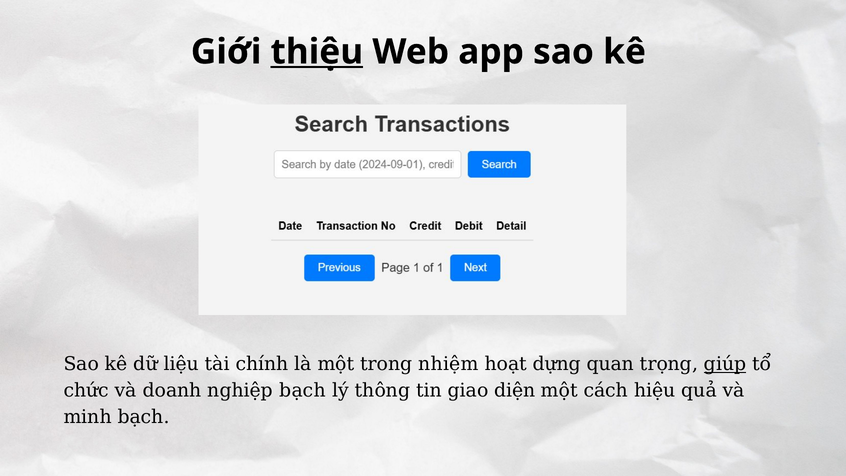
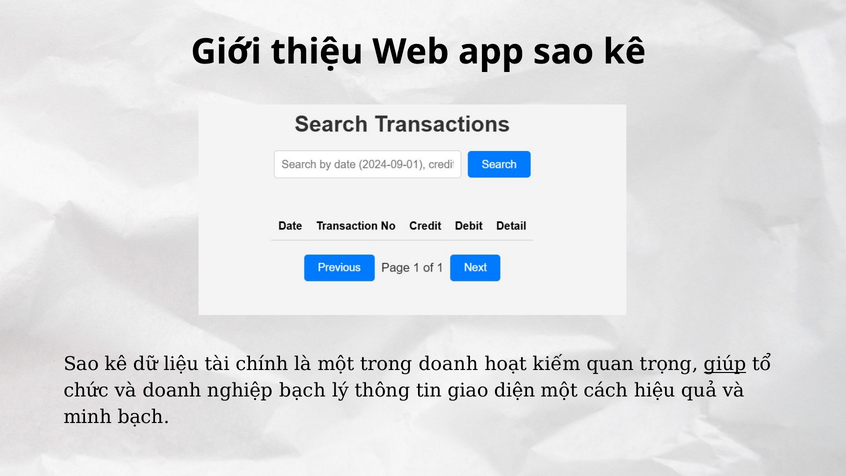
thiệu underline: present -> none
trong nhiệm: nhiệm -> doanh
dựng: dựng -> kiếm
